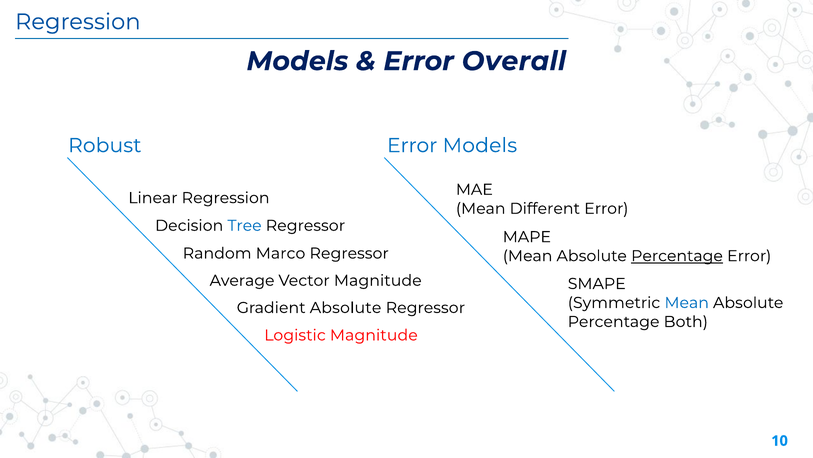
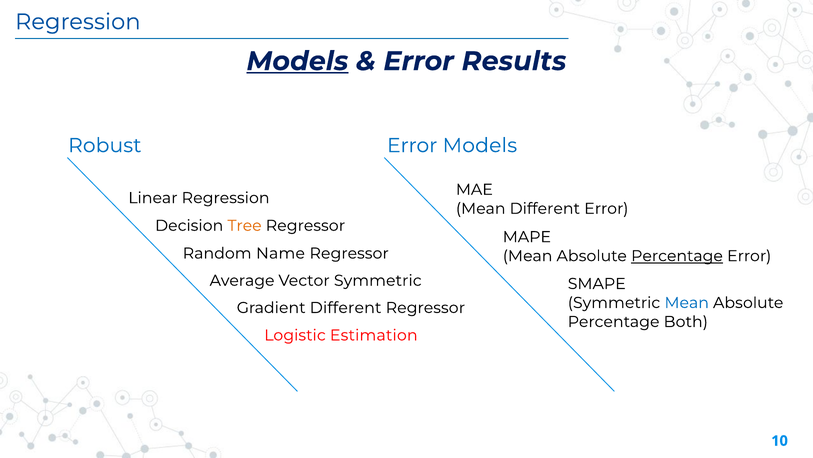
Models at (297, 61) underline: none -> present
Overall: Overall -> Results
Tree colour: blue -> orange
Marco: Marco -> Name
Vector Magnitude: Magnitude -> Symmetric
Gradient Absolute: Absolute -> Different
Logistic Magnitude: Magnitude -> Estimation
